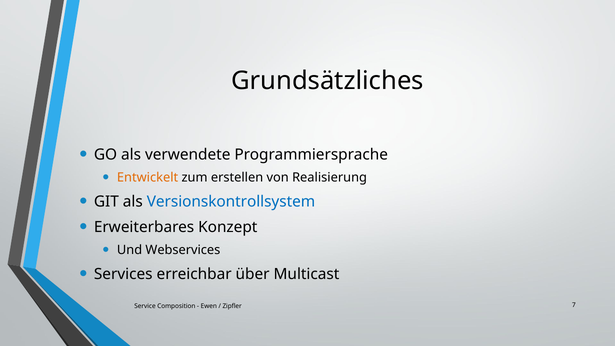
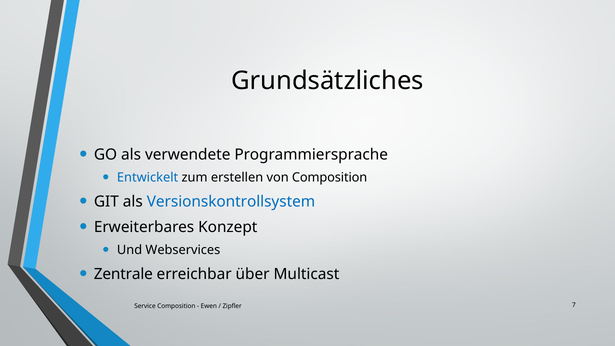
Entwickelt colour: orange -> blue
von Realisierung: Realisierung -> Composition
Services: Services -> Zentrale
